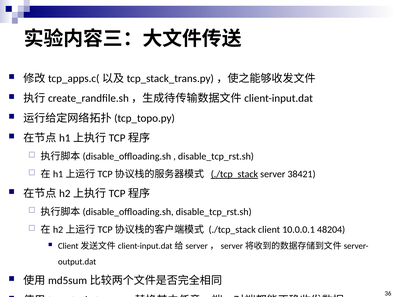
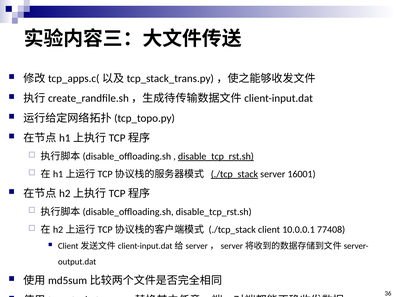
disable_tcp_rst.sh at (216, 156) underline: none -> present
38421: 38421 -> 16001
48204: 48204 -> 77408
